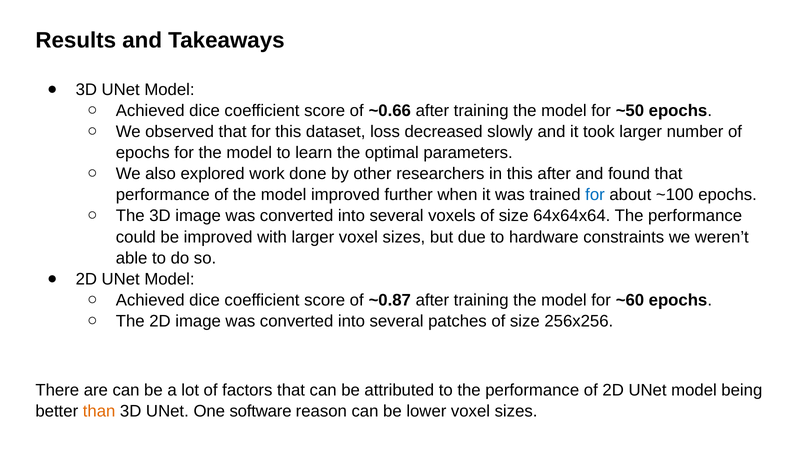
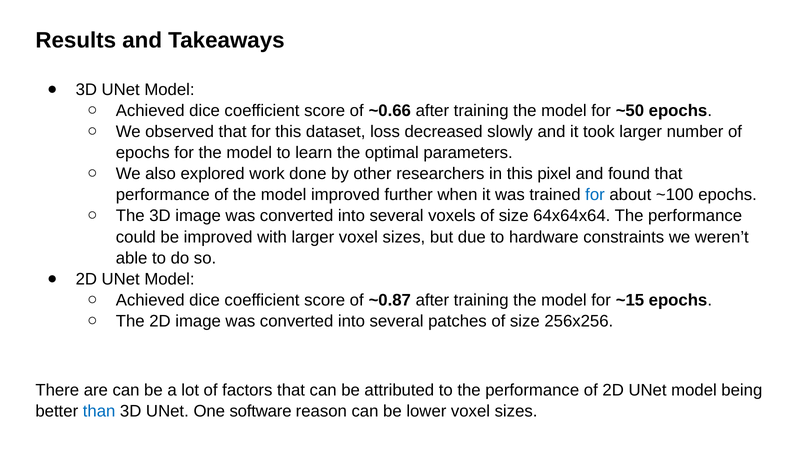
this after: after -> pixel
~60: ~60 -> ~15
than colour: orange -> blue
